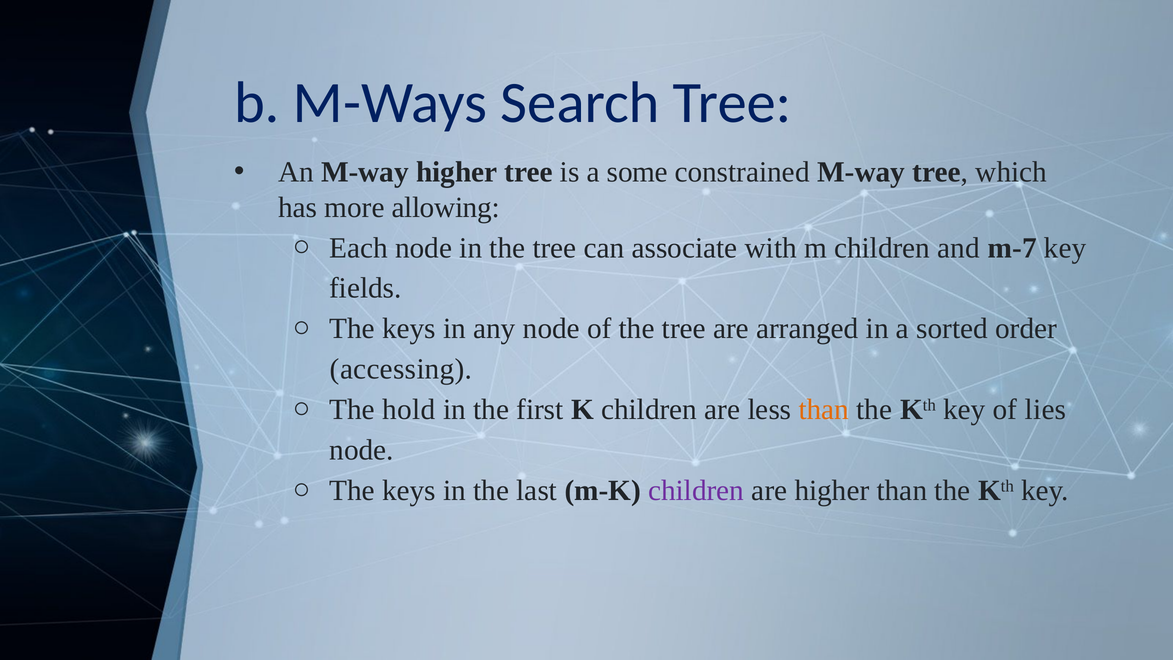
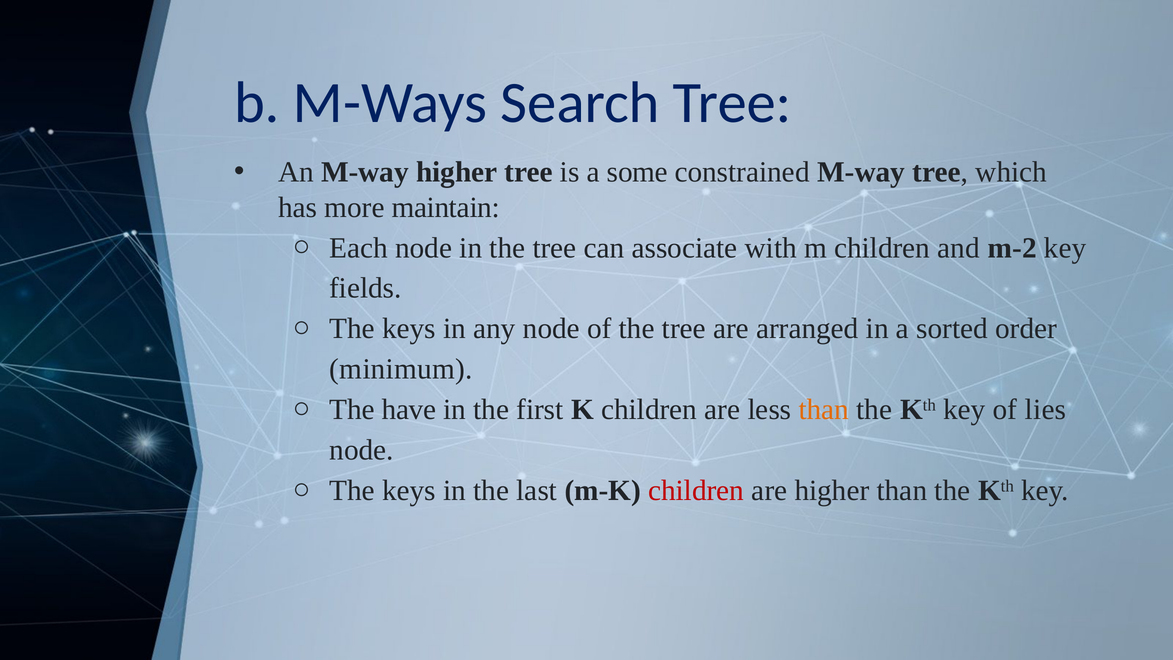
allowing: allowing -> maintain
m-7: m-7 -> m-2
accessing: accessing -> minimum
hold: hold -> have
children at (696, 491) colour: purple -> red
